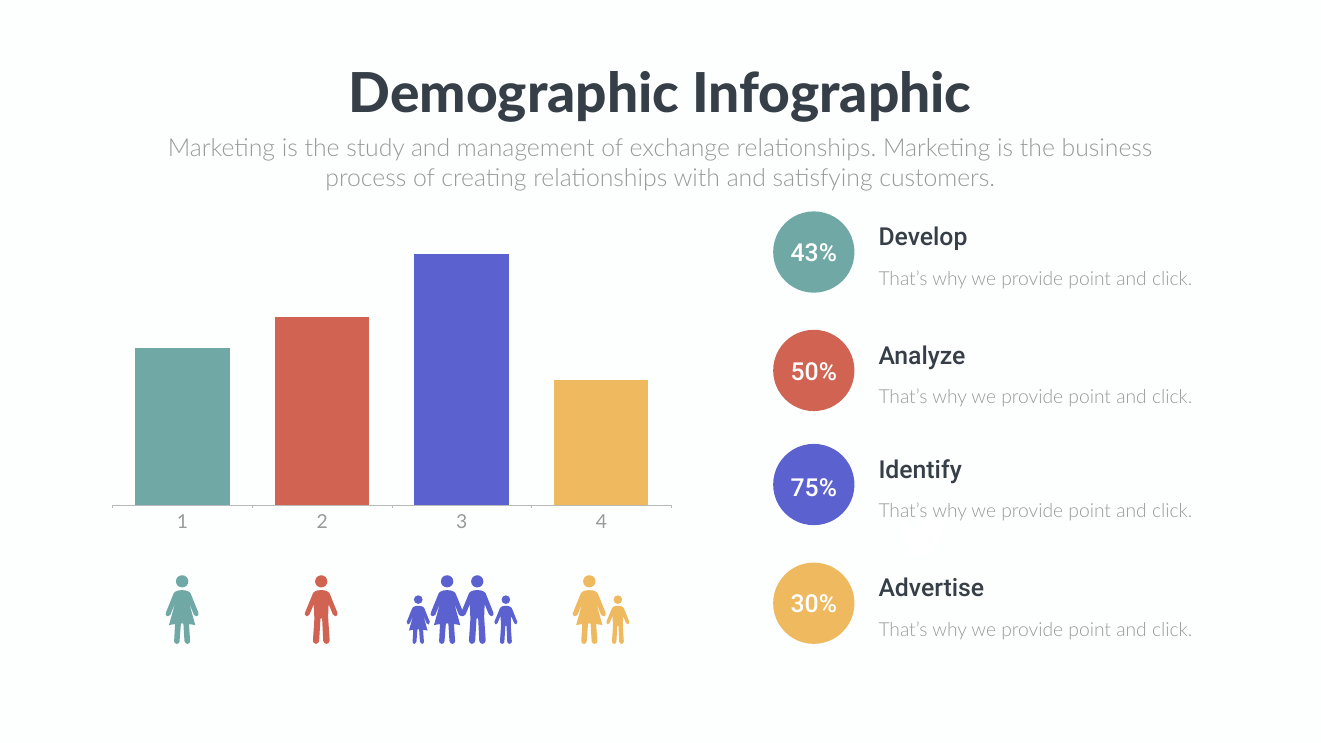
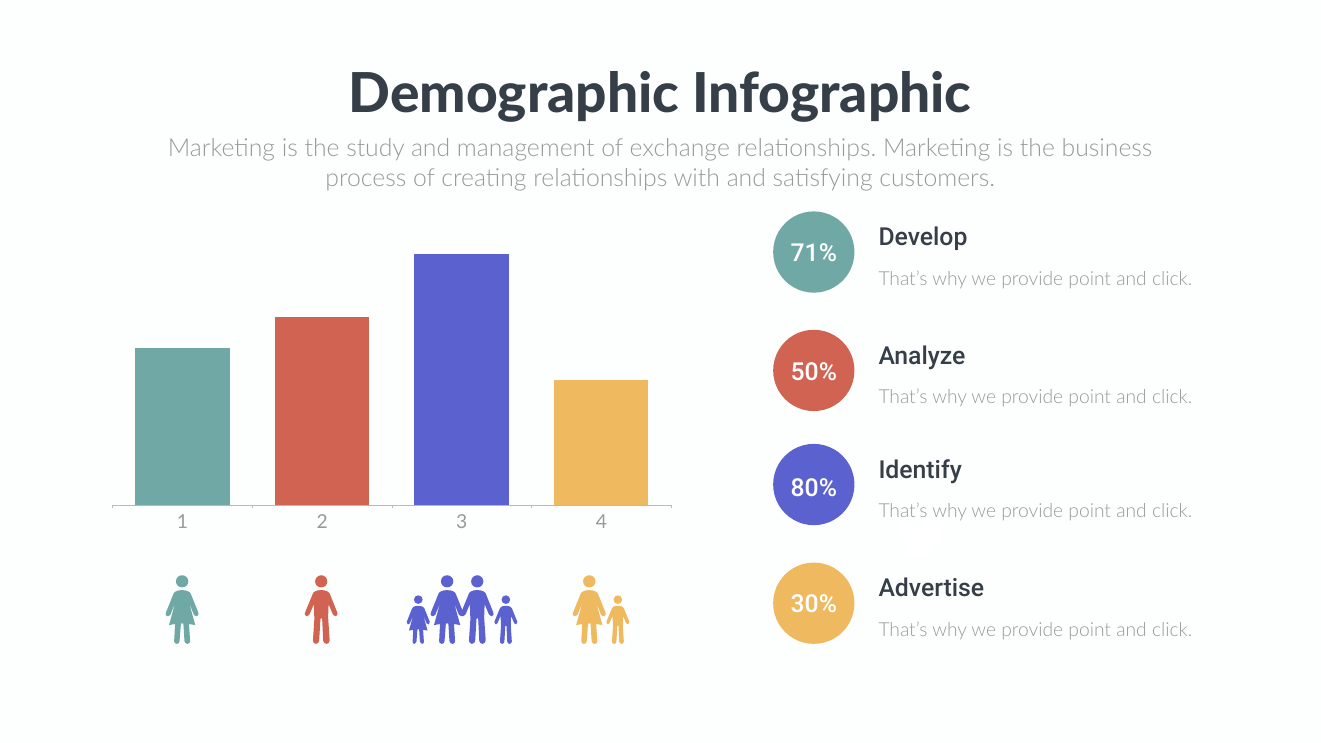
43%: 43% -> 71%
75%: 75% -> 80%
